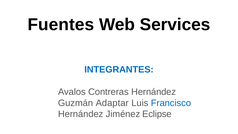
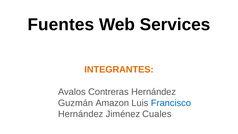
INTEGRANTES colour: blue -> orange
Adaptar: Adaptar -> Amazon
Eclipse: Eclipse -> Cuales
